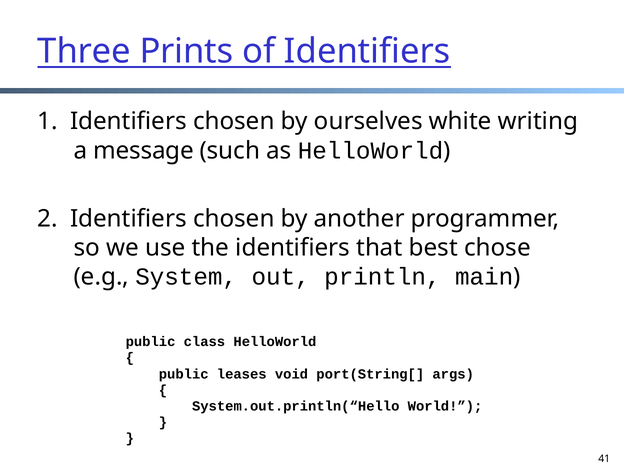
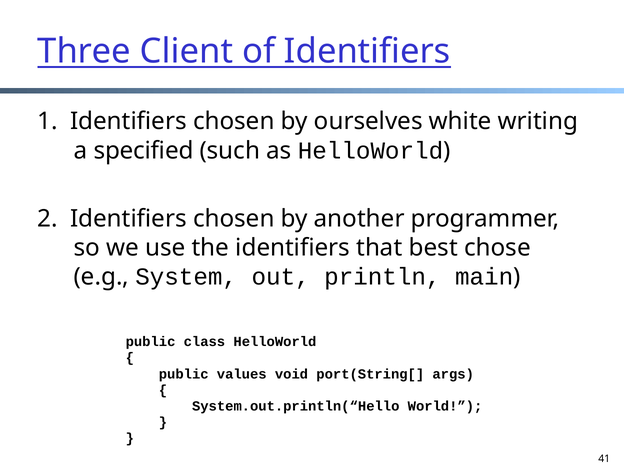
Prints: Prints -> Client
message: message -> specified
leases: leases -> values
